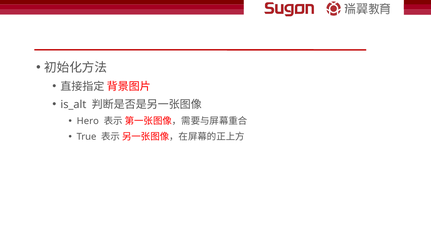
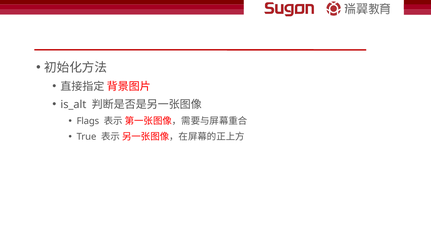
Hero: Hero -> Flags
